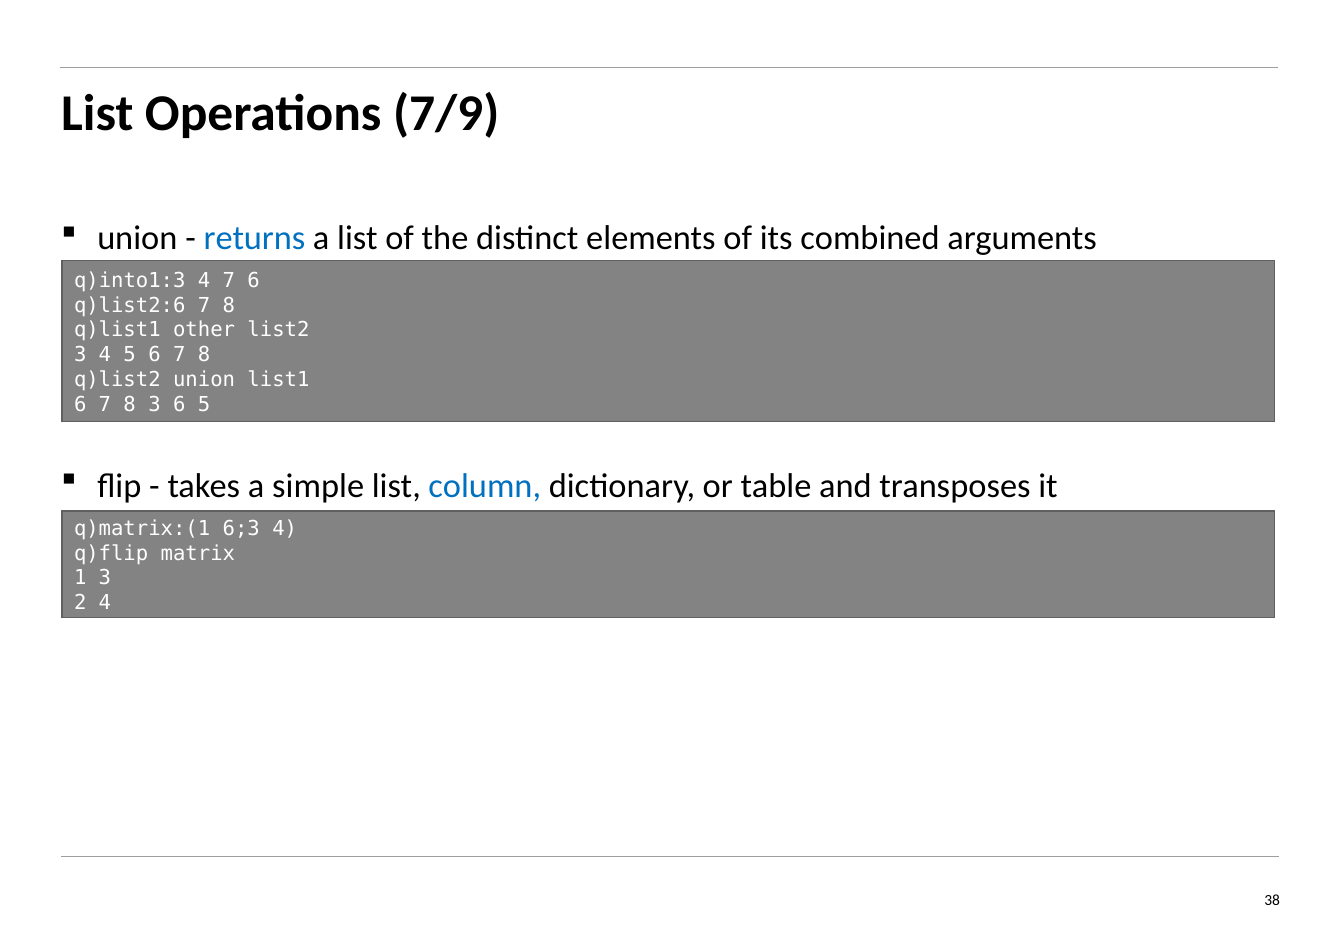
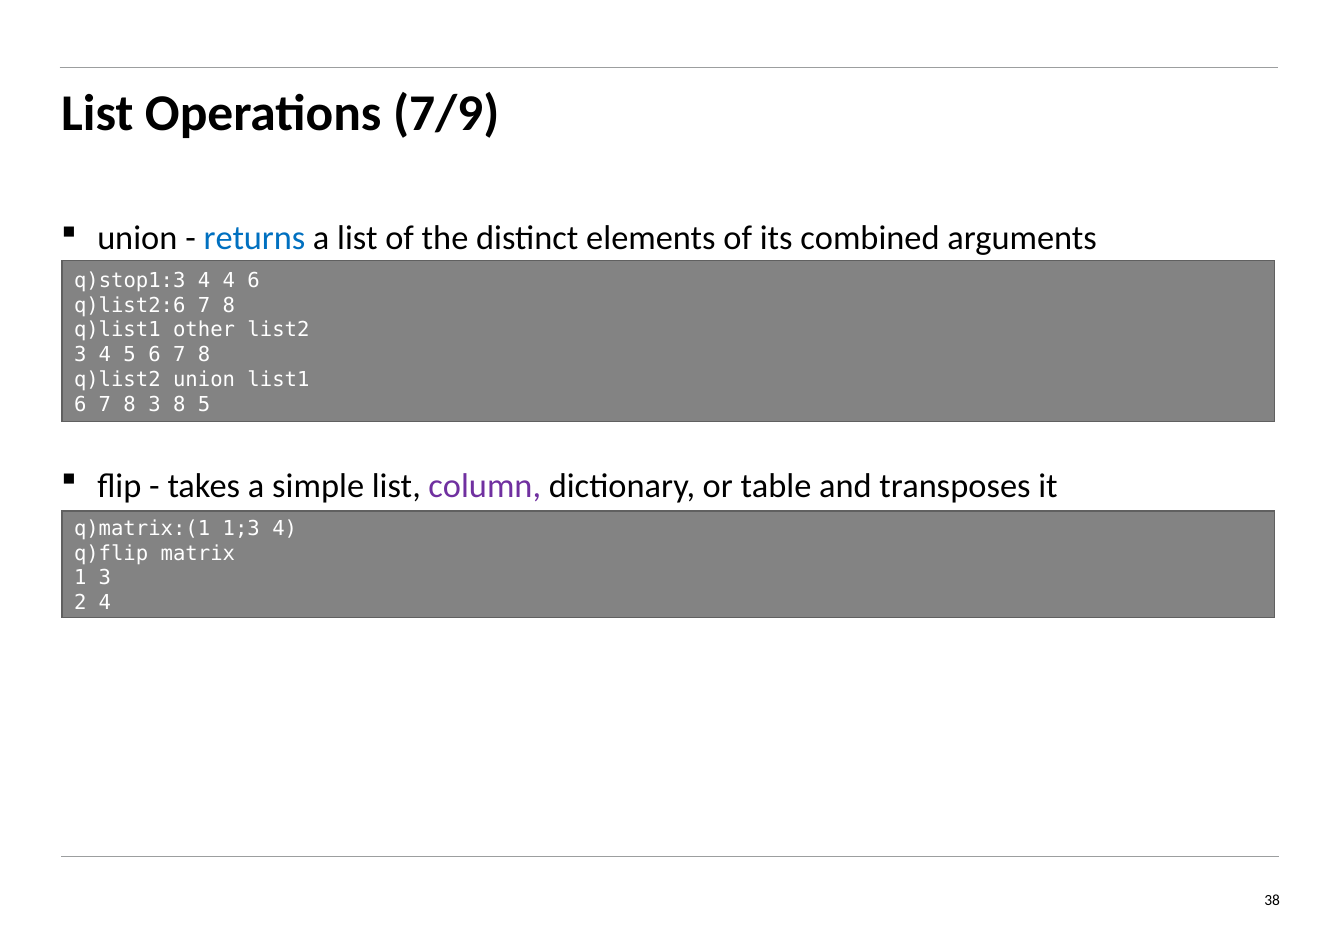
q)into1:3: q)into1:3 -> q)stop1:3
4 7: 7 -> 4
3 6: 6 -> 8
column colour: blue -> purple
6;3: 6;3 -> 1;3
